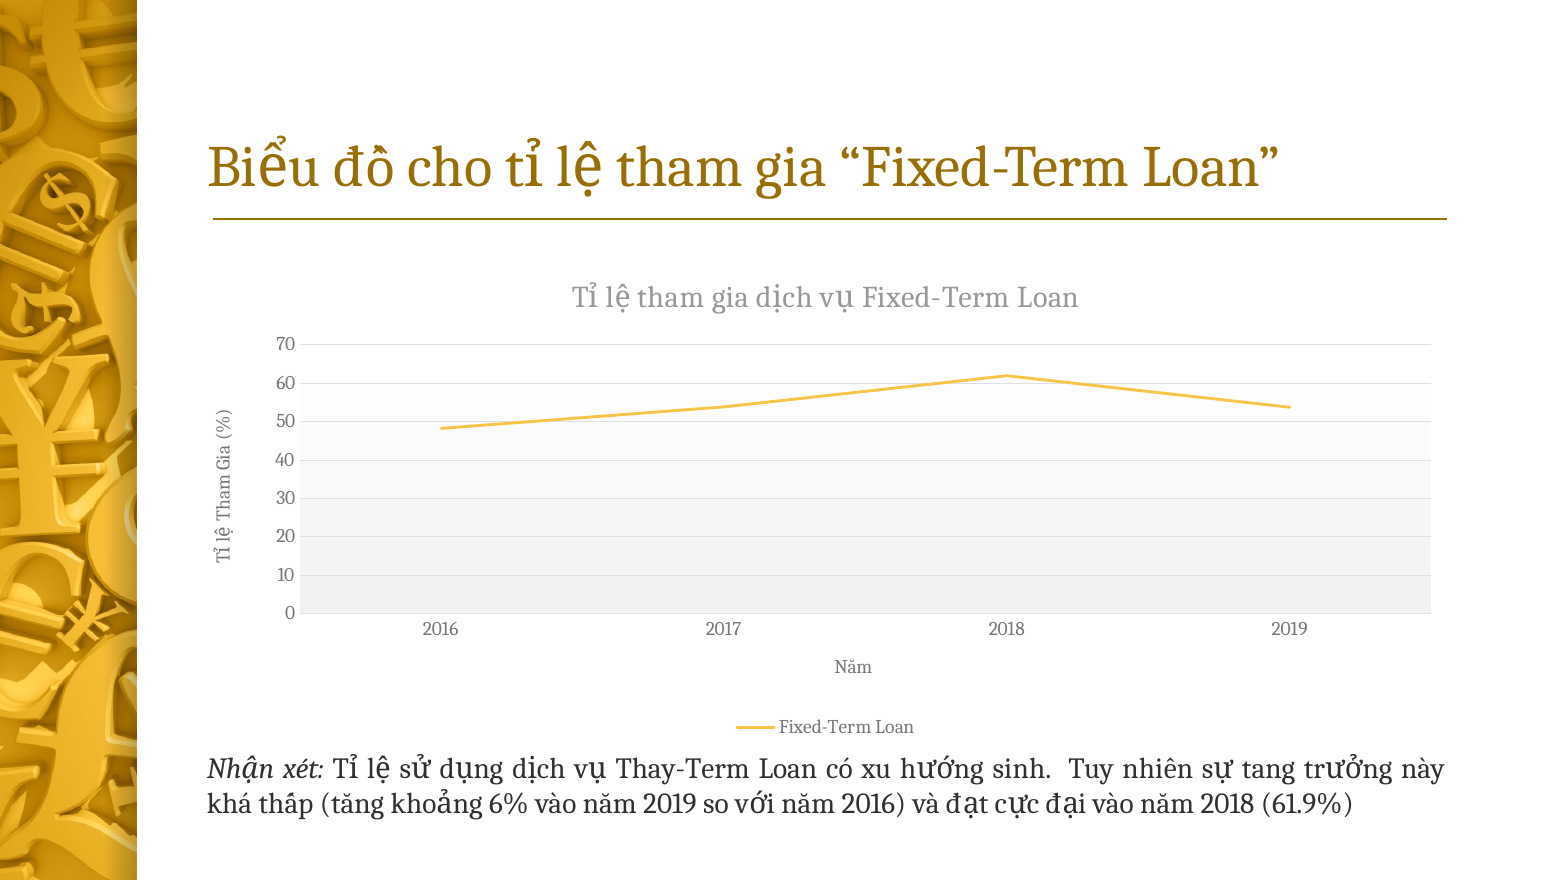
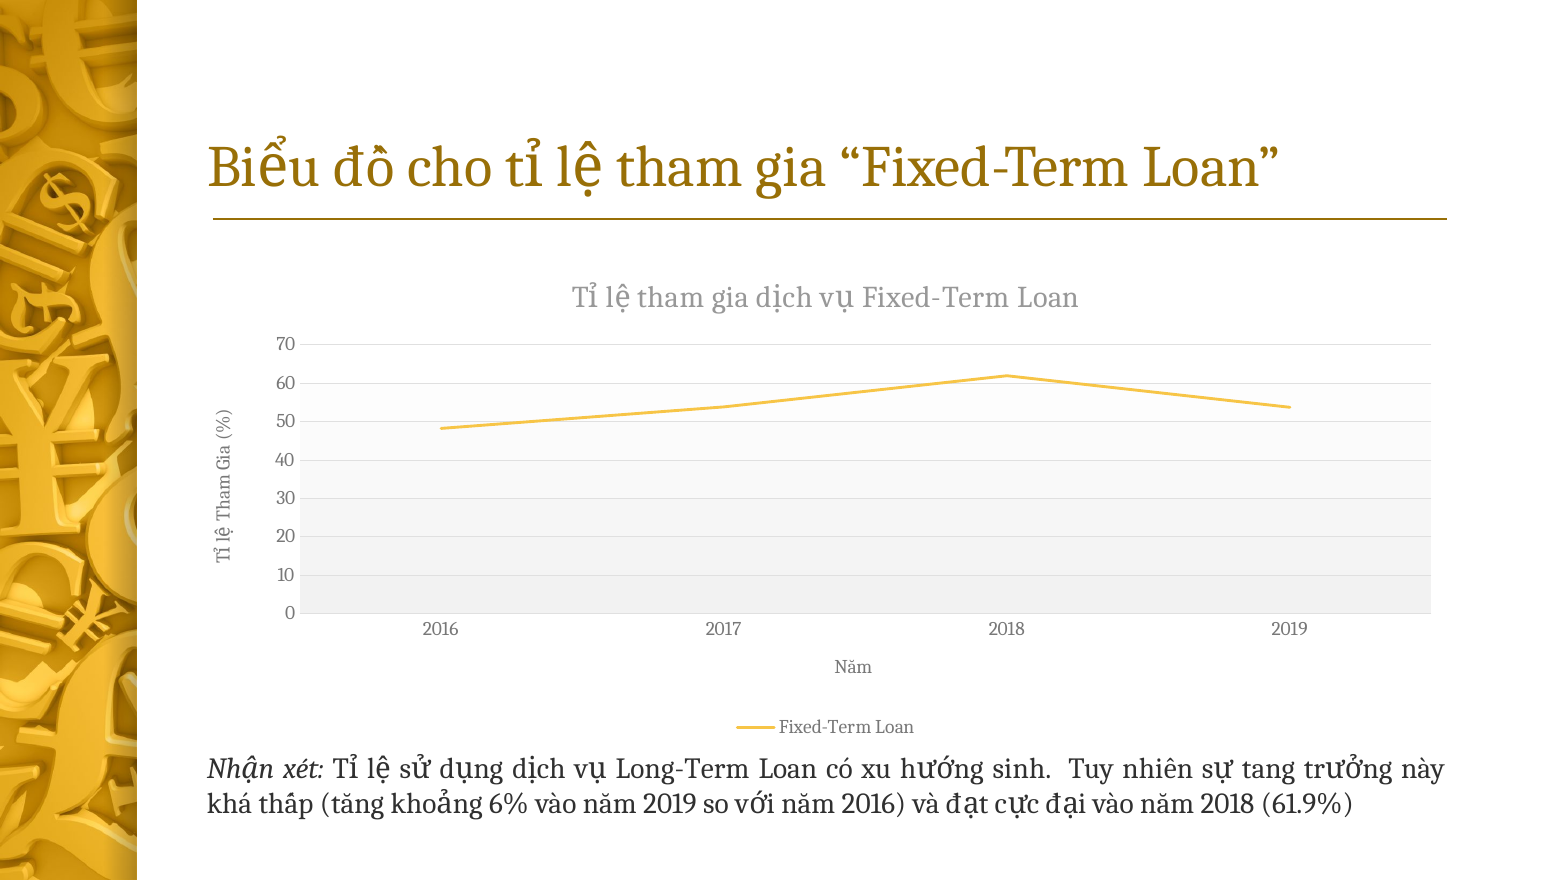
Thay-Term: Thay-Term -> Long-Term
